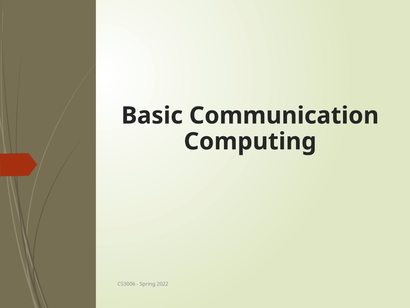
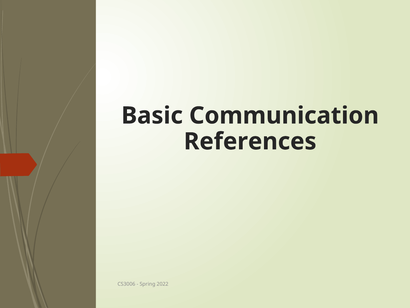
Computing: Computing -> References
